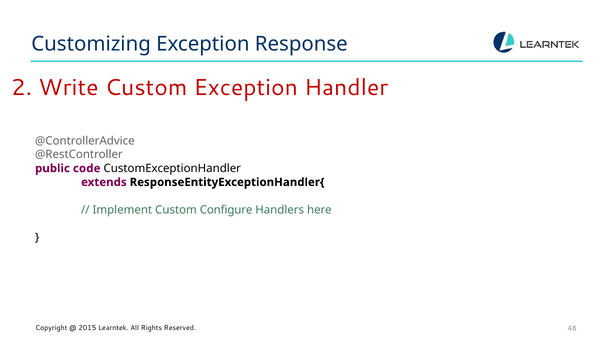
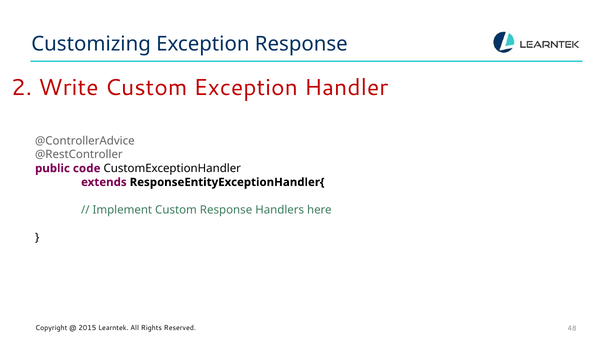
Custom Configure: Configure -> Response
